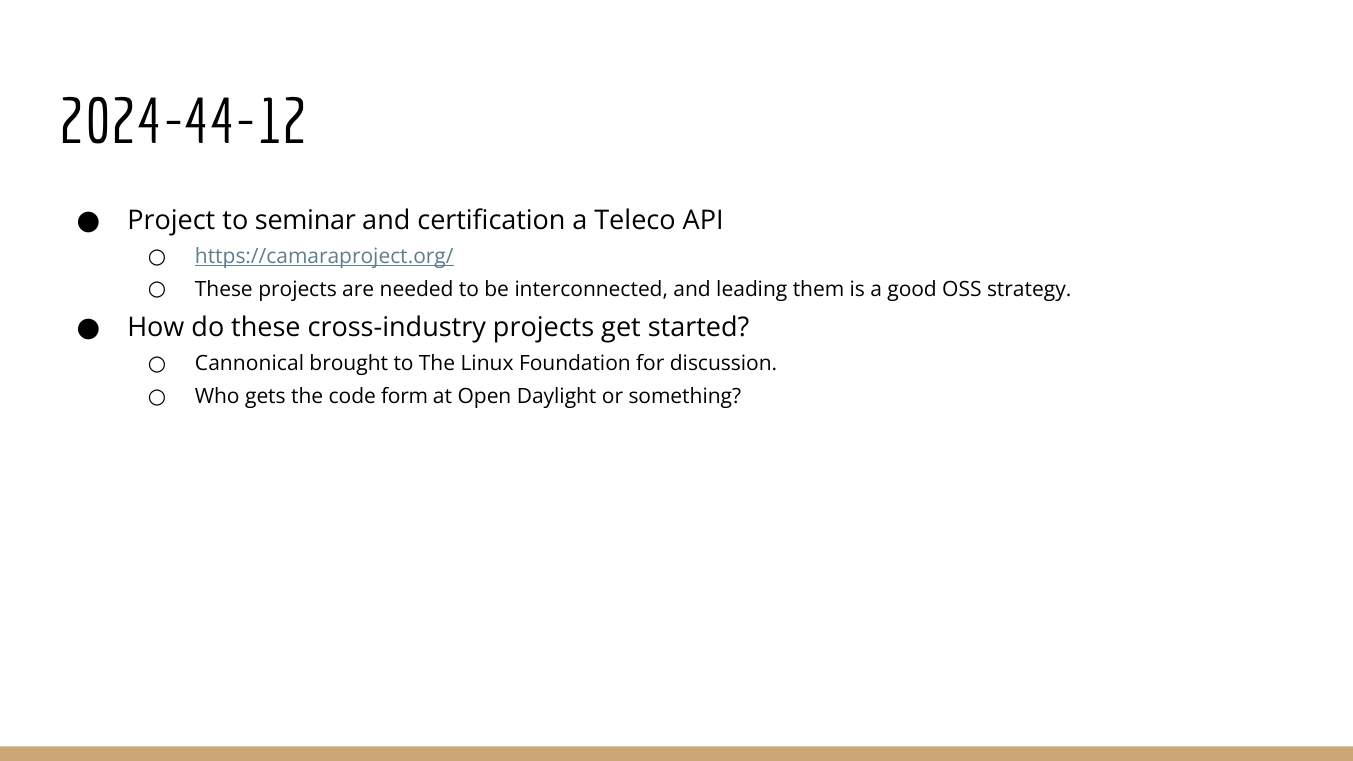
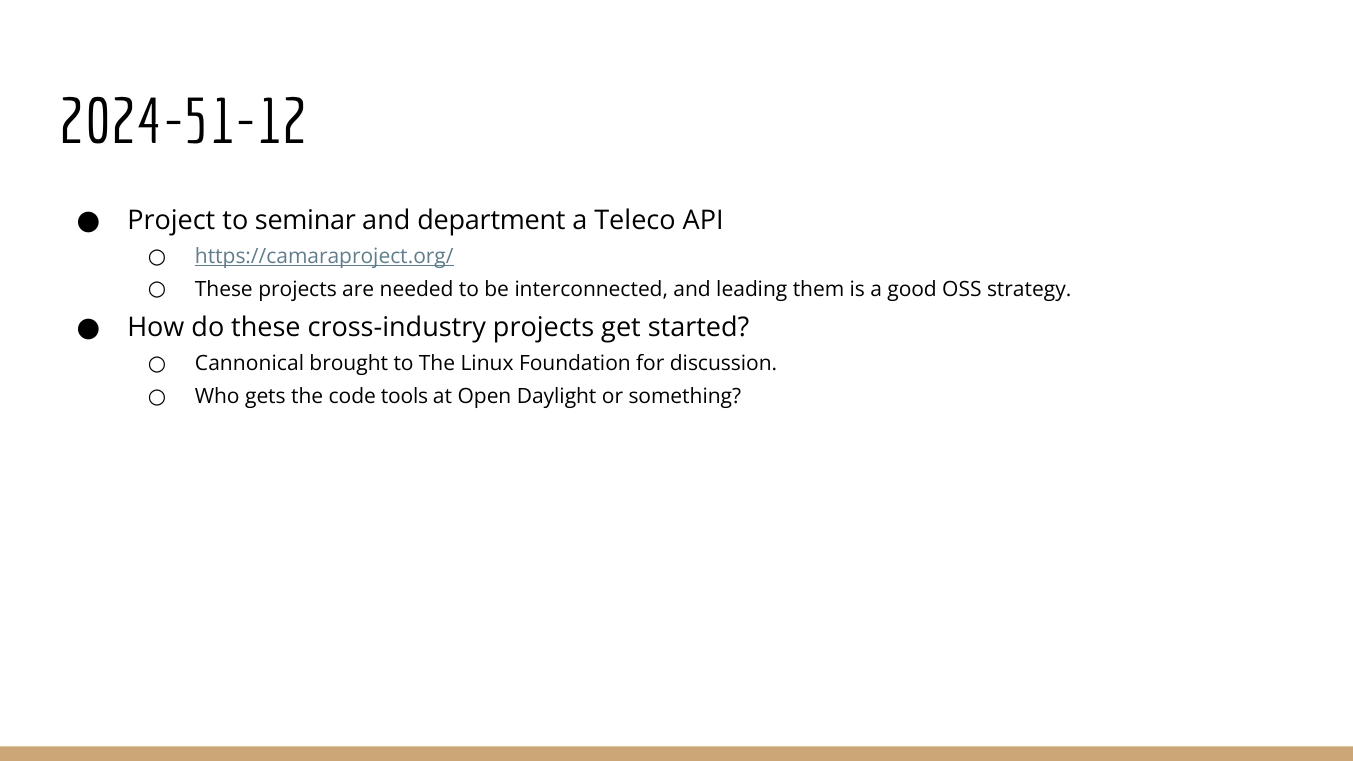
2024-44-12: 2024-44-12 -> 2024-51-12
certification: certification -> department
form: form -> tools
